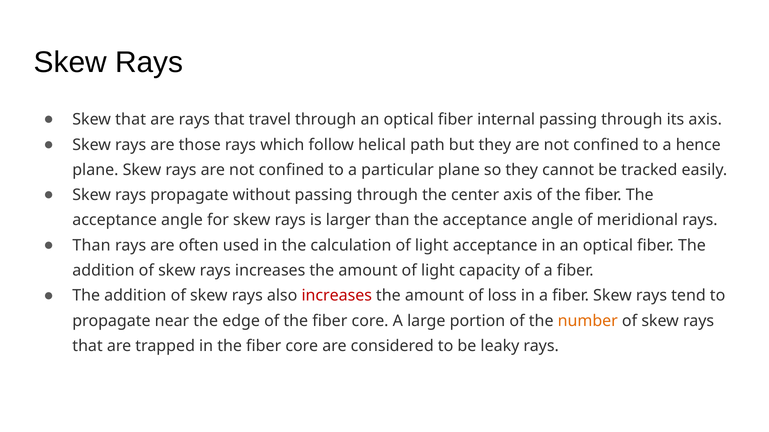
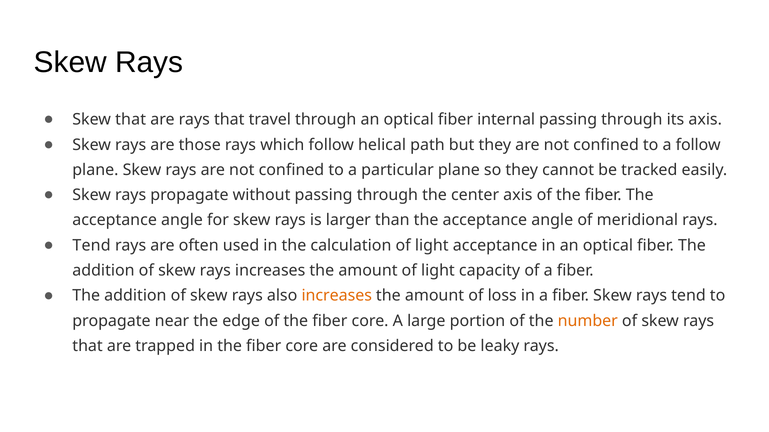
a hence: hence -> follow
Than at (92, 246): Than -> Tend
increases at (337, 296) colour: red -> orange
